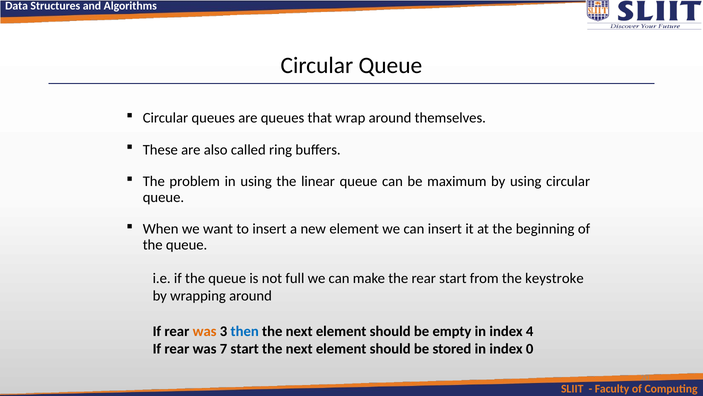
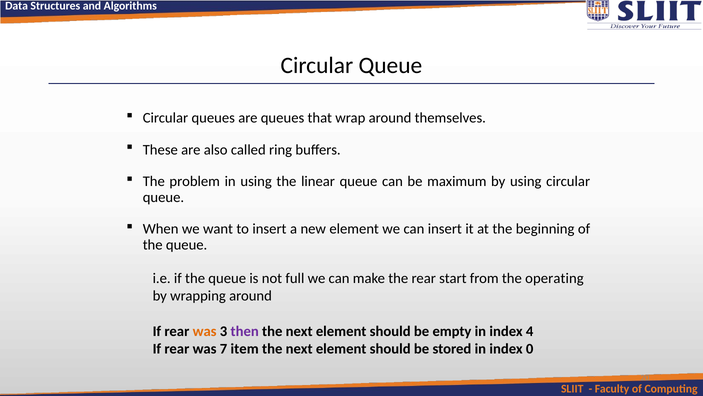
keystroke: keystroke -> operating
then colour: blue -> purple
7 start: start -> item
